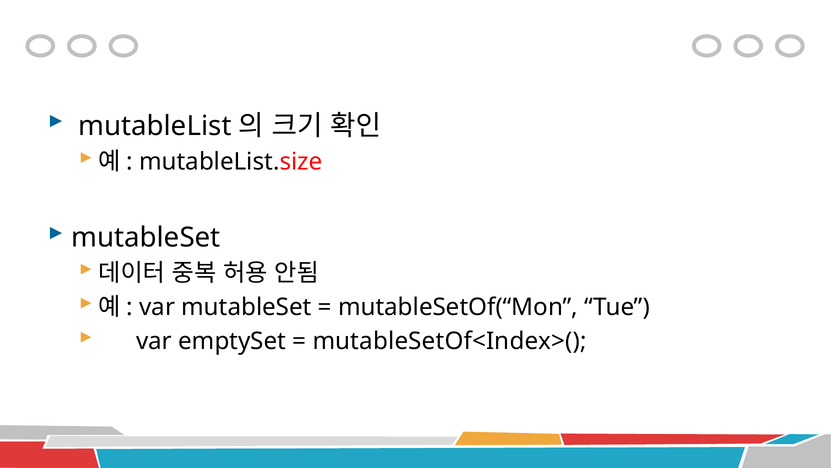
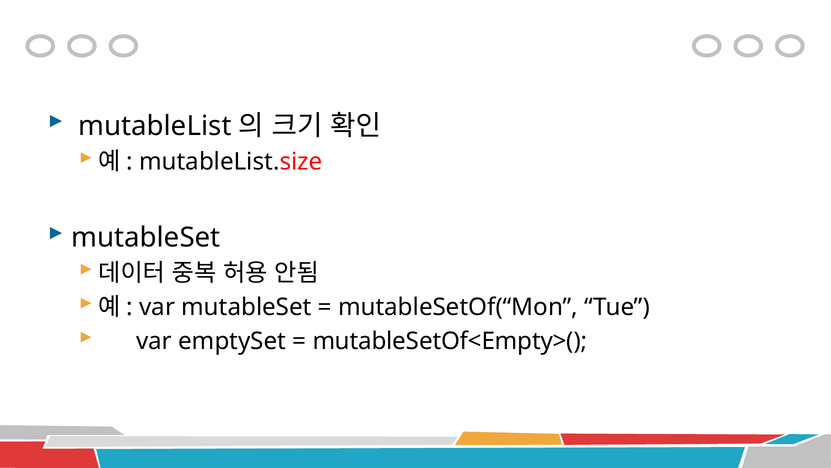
mutableSetOf<Index>(: mutableSetOf<Index>( -> mutableSetOf<Empty>(
